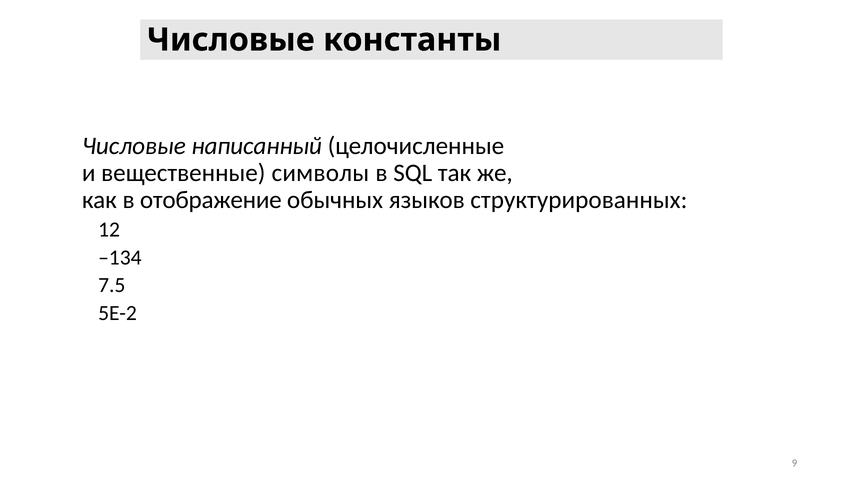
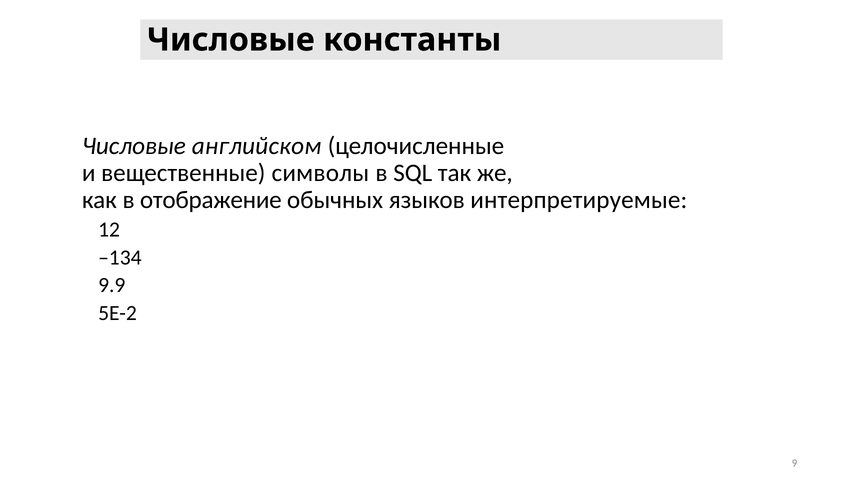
написанный: написанный -> английском
структурированных: структурированных -> интерпретируемые
7.5: 7.5 -> 9.9
